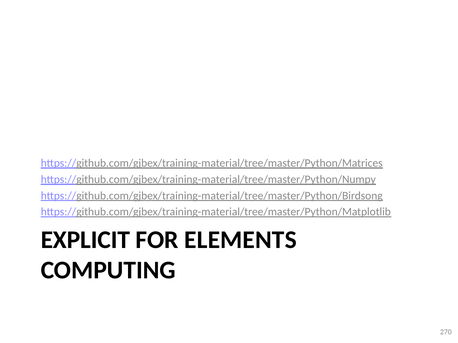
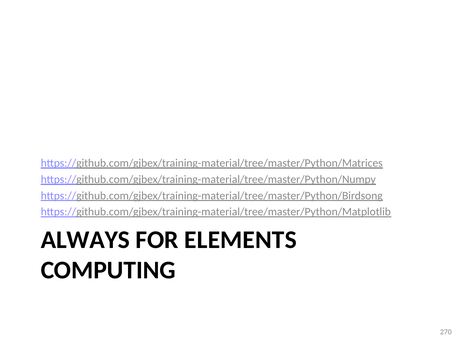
EXPLICIT: EXPLICIT -> ALWAYS
